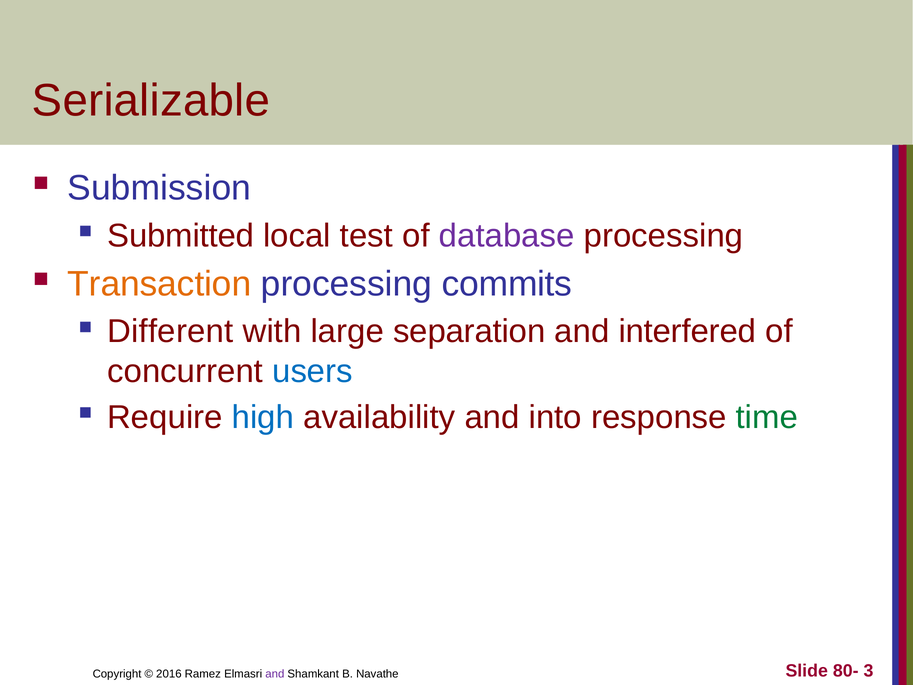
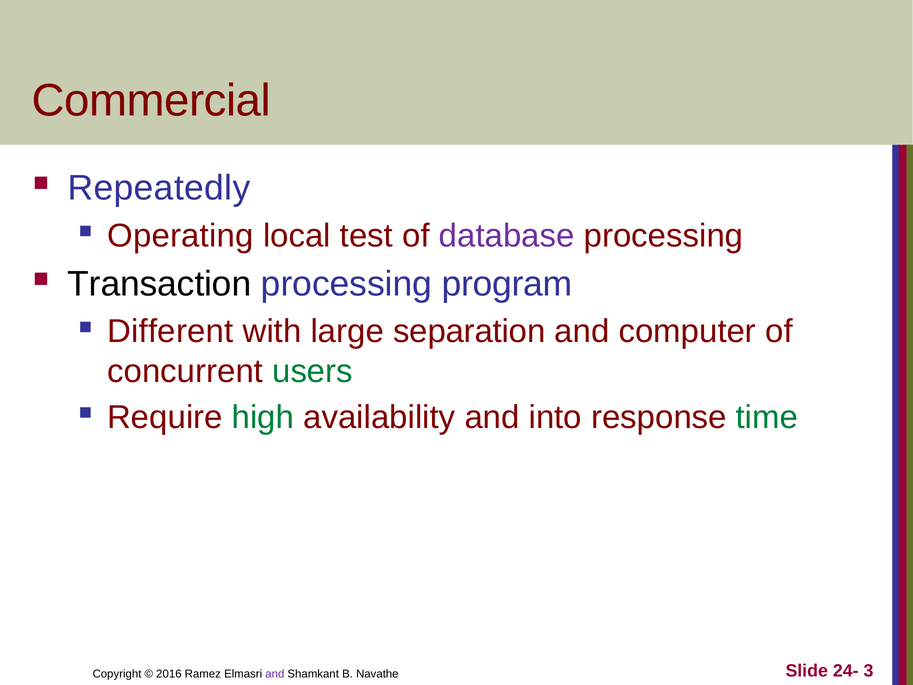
Serializable: Serializable -> Commercial
Submission: Submission -> Repeatedly
Submitted: Submitted -> Operating
Transaction colour: orange -> black
commits: commits -> program
interfered: interfered -> computer
users colour: blue -> green
high colour: blue -> green
80-: 80- -> 24-
